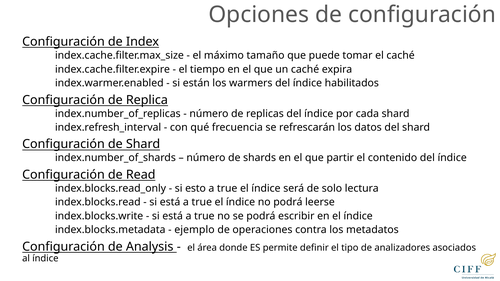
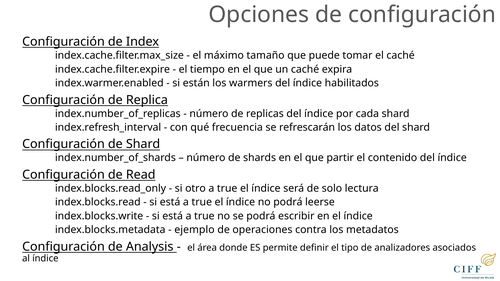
esto: esto -> otro
